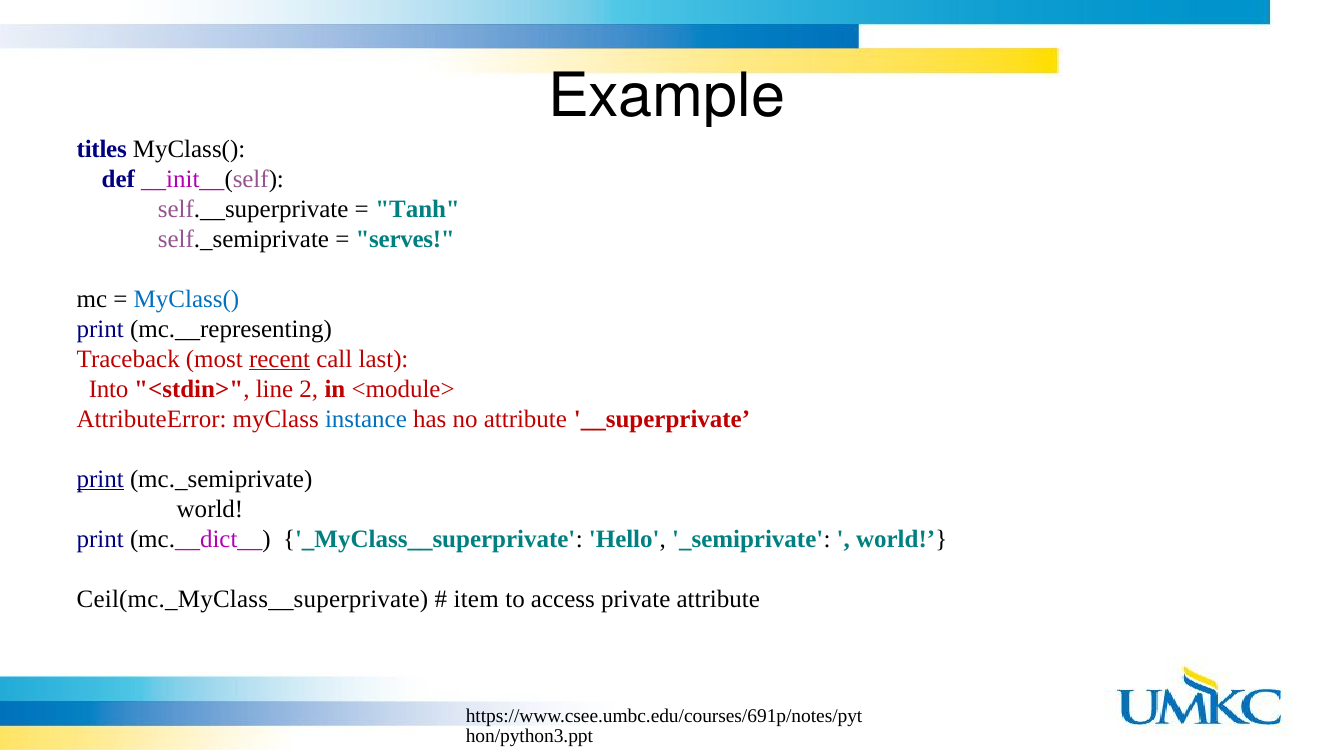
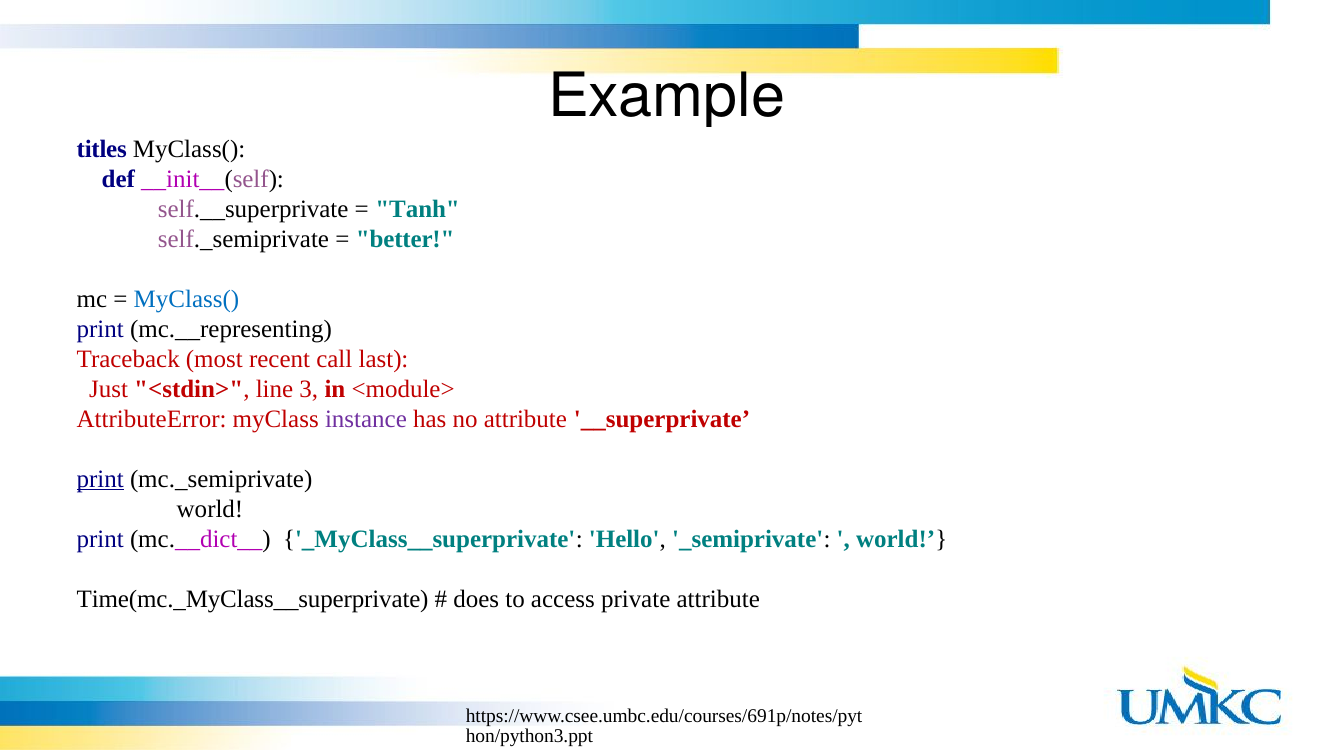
serves: serves -> better
recent underline: present -> none
Into: Into -> Just
2: 2 -> 3
instance colour: blue -> purple
Ceil(mc._MyClass__superprivate: Ceil(mc._MyClass__superprivate -> Time(mc._MyClass__superprivate
item: item -> does
